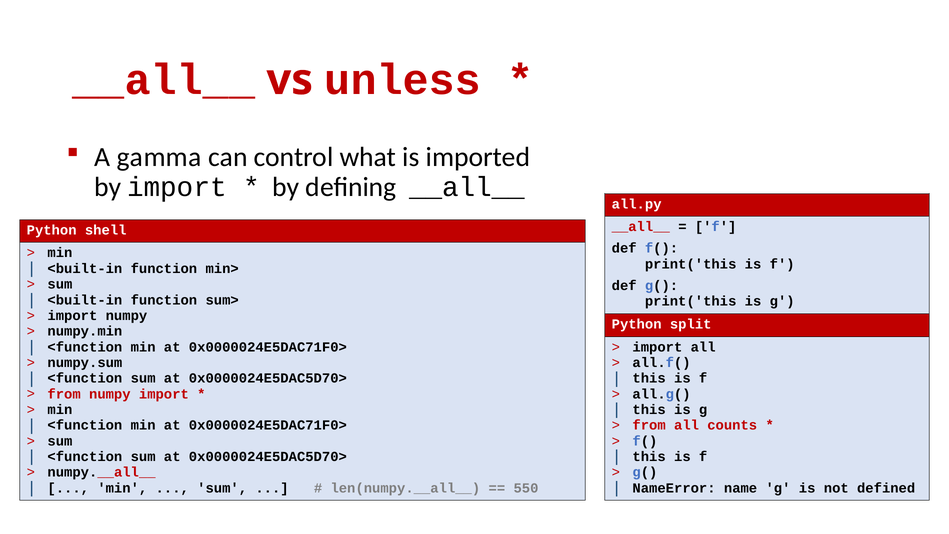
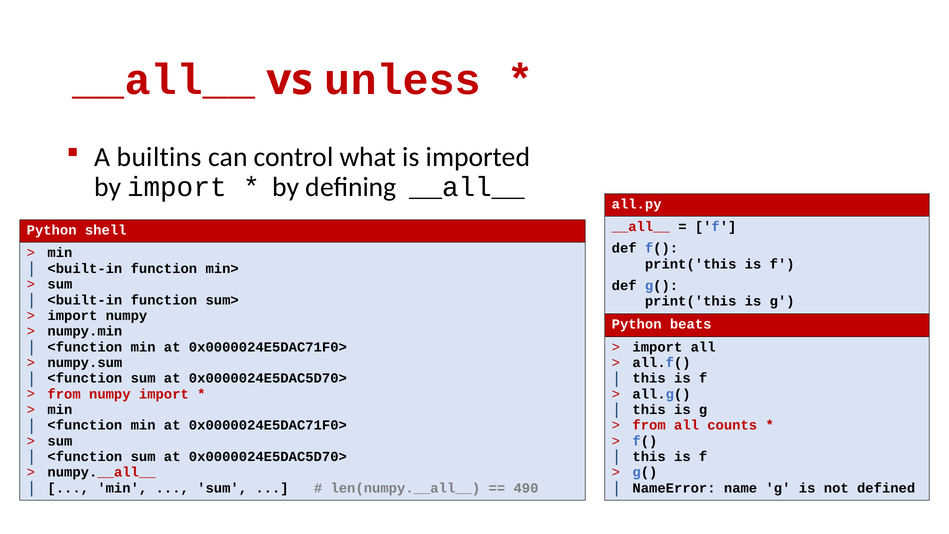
gamma: gamma -> builtins
split: split -> beats
550: 550 -> 490
